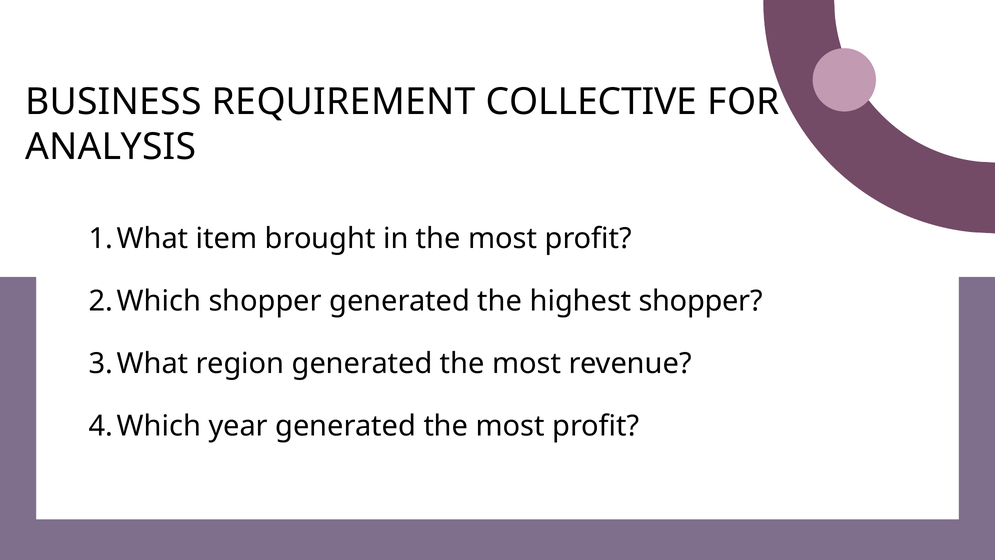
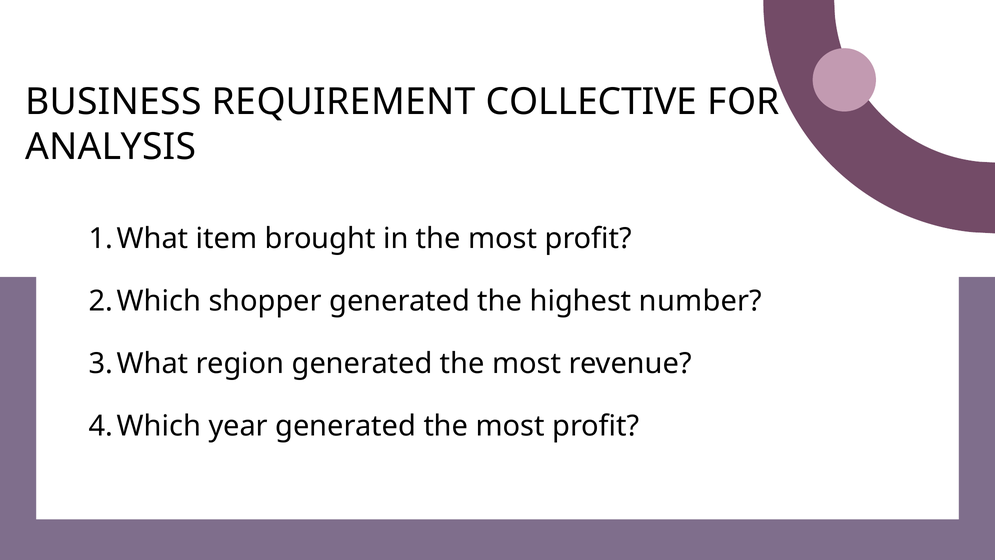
highest shopper: shopper -> number
